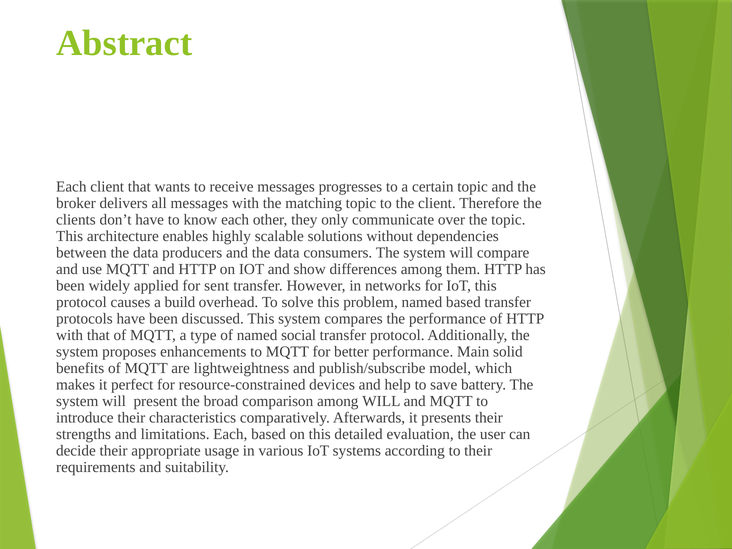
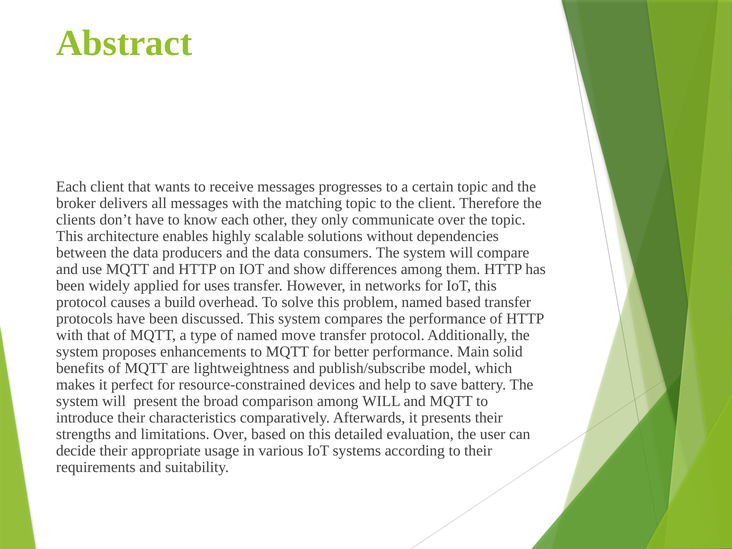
sent: sent -> uses
social: social -> move
limitations Each: Each -> Over
